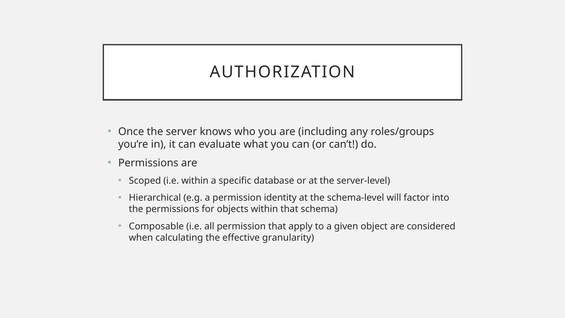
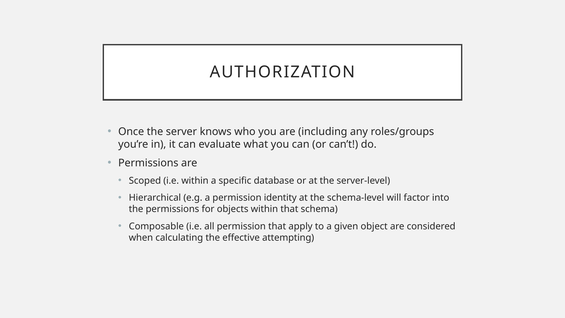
granularity: granularity -> attempting
